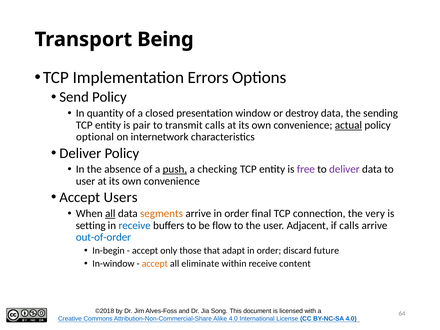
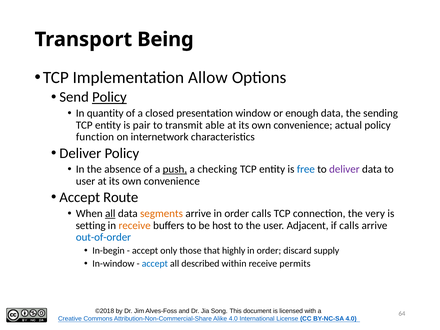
Errors: Errors -> Allow
Policy at (109, 97) underline: none -> present
destroy: destroy -> enough
transmit calls: calls -> able
actual underline: present -> none
optional: optional -> function
free colour: purple -> blue
Users: Users -> Route
order final: final -> calls
receive at (135, 225) colour: blue -> orange
flow: flow -> host
adapt: adapt -> highly
future: future -> supply
accept at (155, 264) colour: orange -> blue
eliminate: eliminate -> described
content: content -> permits
